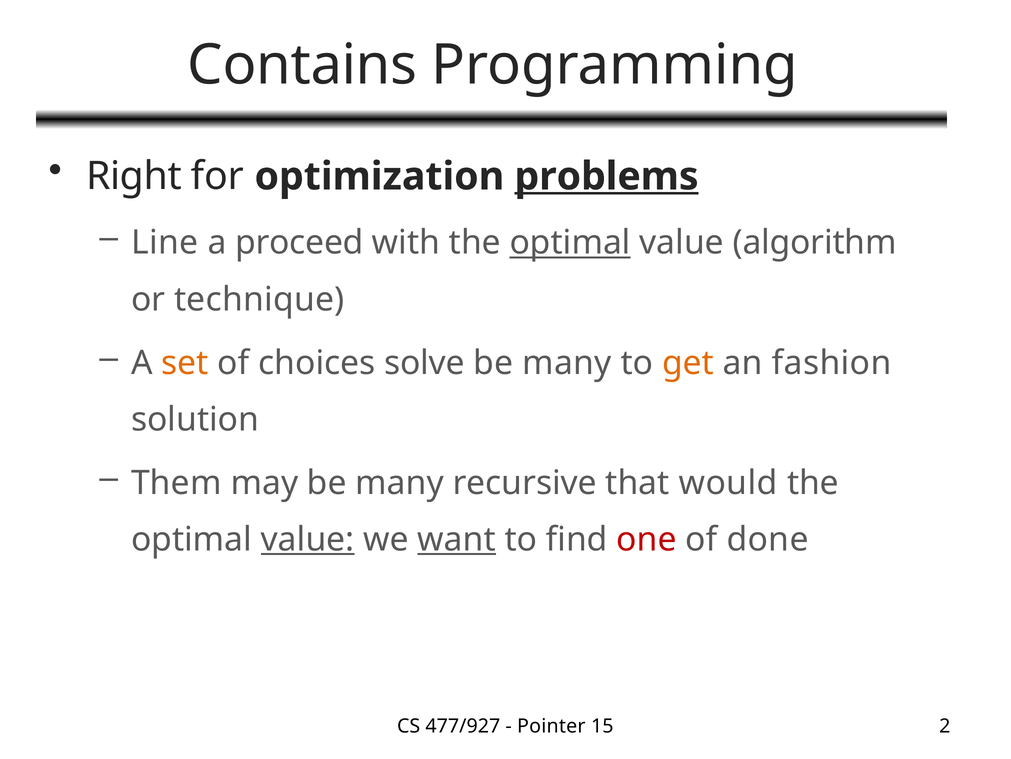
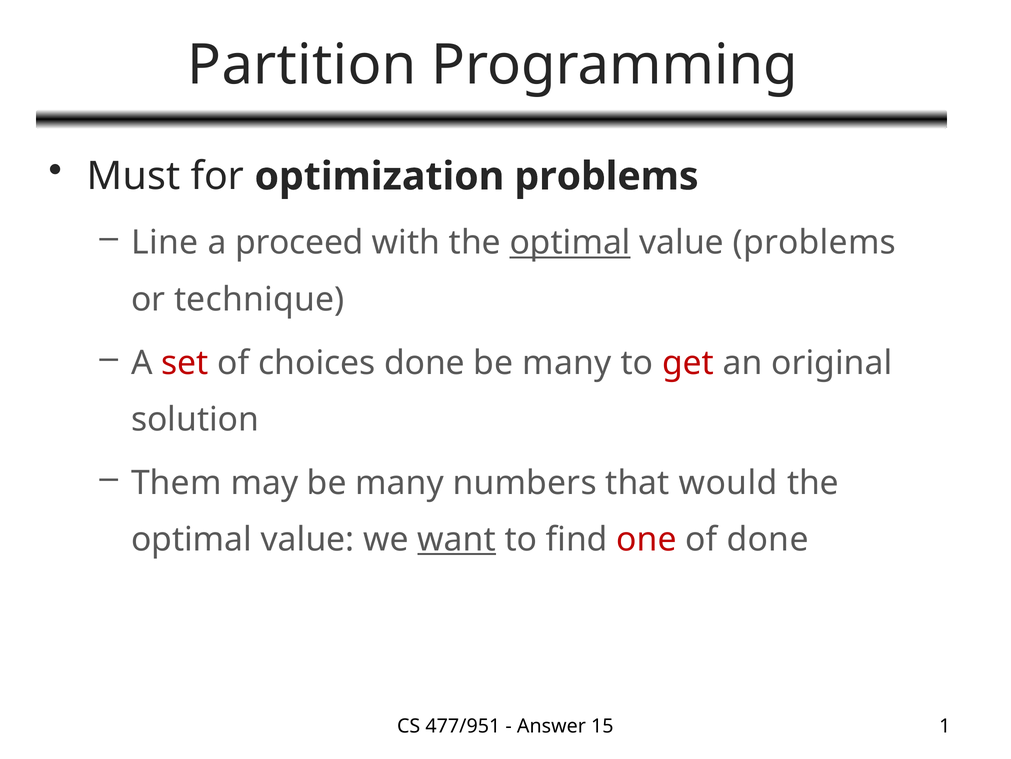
Contains: Contains -> Partition
Right: Right -> Must
problems at (607, 176) underline: present -> none
value algorithm: algorithm -> problems
set colour: orange -> red
choices solve: solve -> done
get colour: orange -> red
fashion: fashion -> original
recursive: recursive -> numbers
value at (308, 539) underline: present -> none
477/927: 477/927 -> 477/951
Pointer: Pointer -> Answer
2: 2 -> 1
